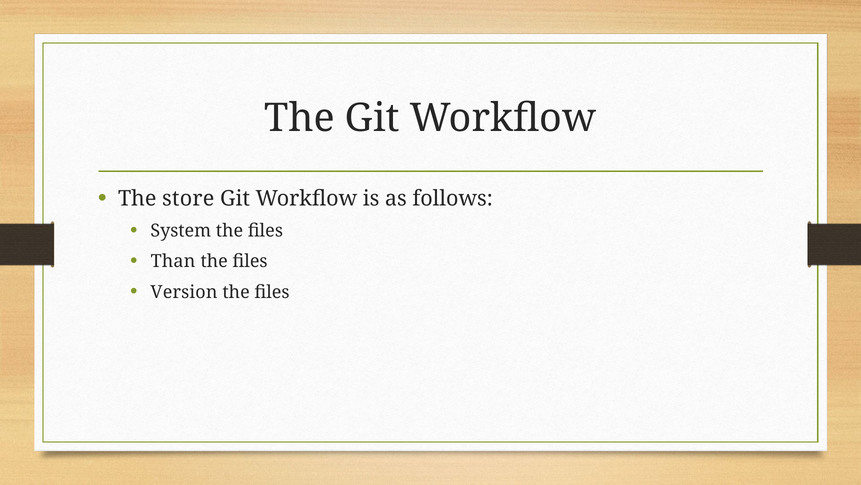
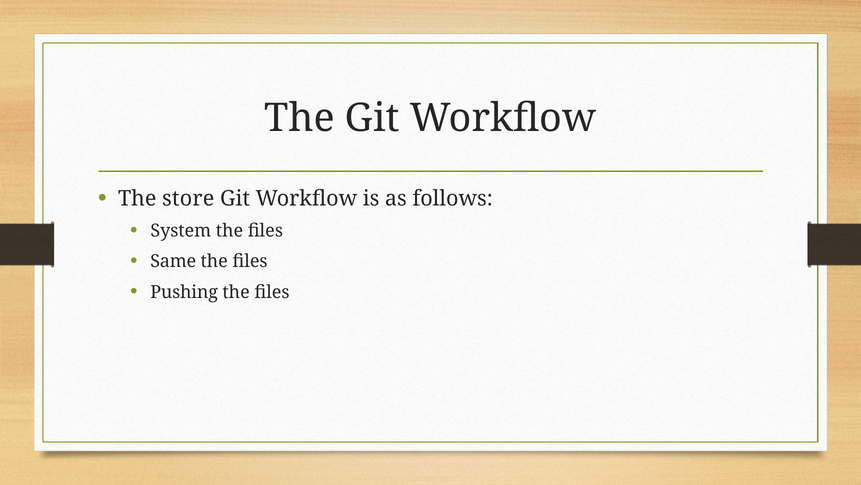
Than: Than -> Same
Version: Version -> Pushing
